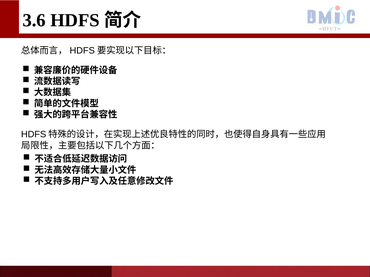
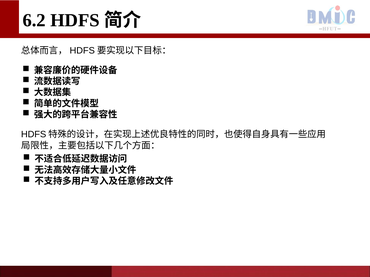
3.6: 3.6 -> 6.2
